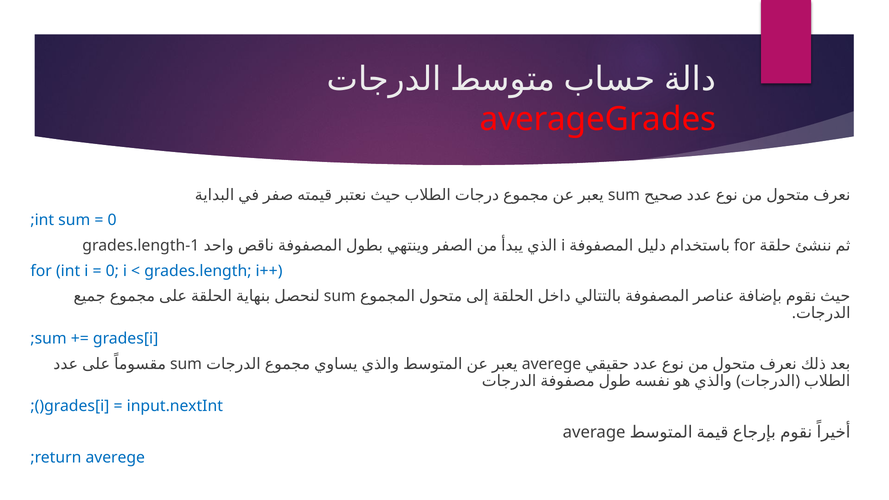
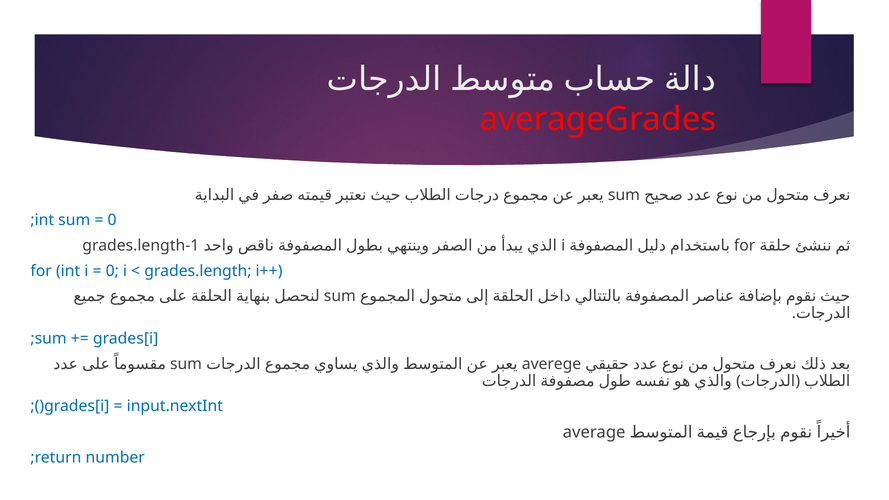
return averege: averege -> number
